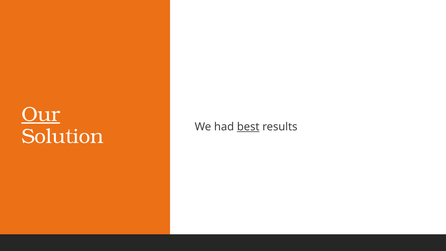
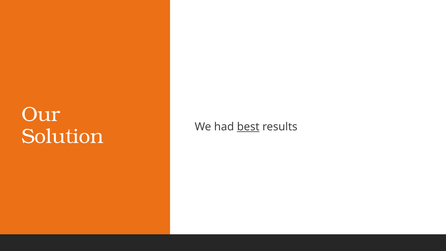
Our underline: present -> none
